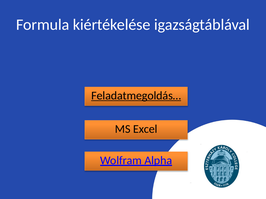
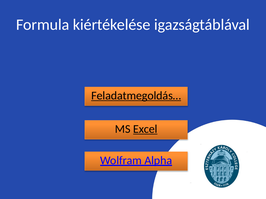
Excel underline: none -> present
